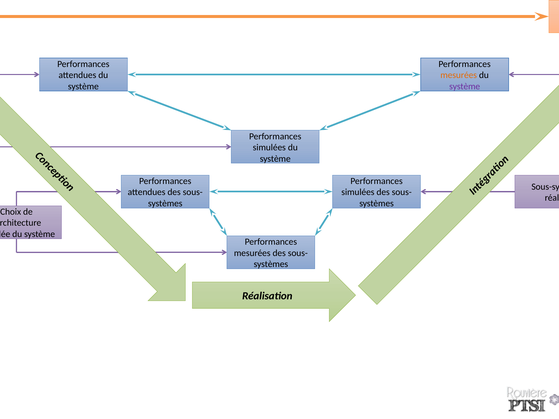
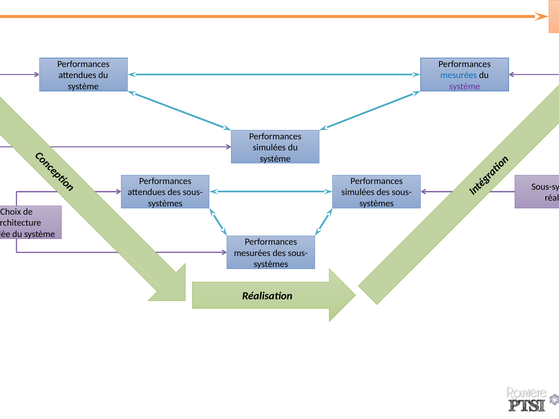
mesurées at (459, 75) colour: orange -> blue
